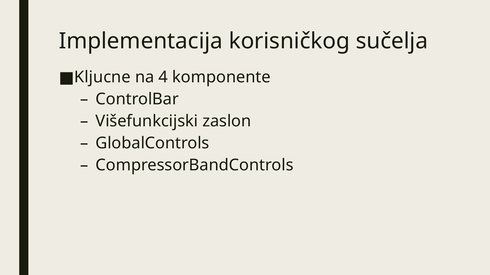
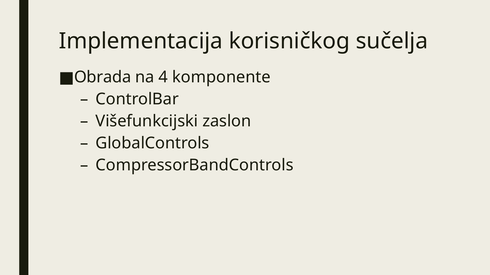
Kljucne: Kljucne -> Obrada
